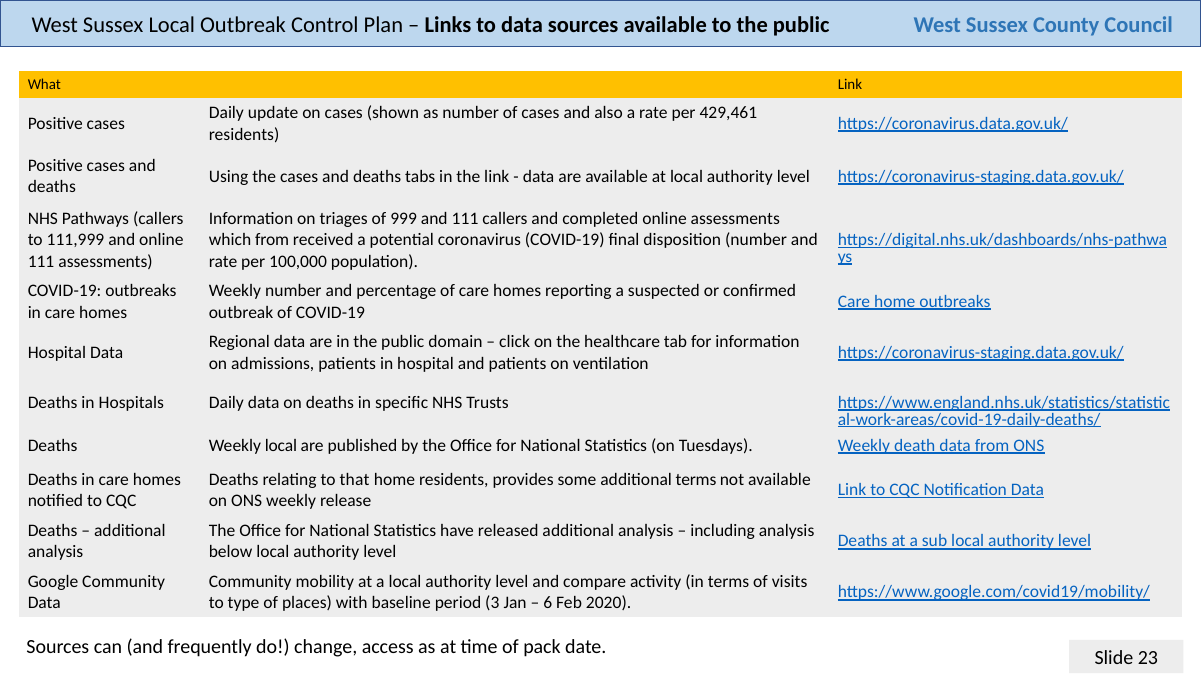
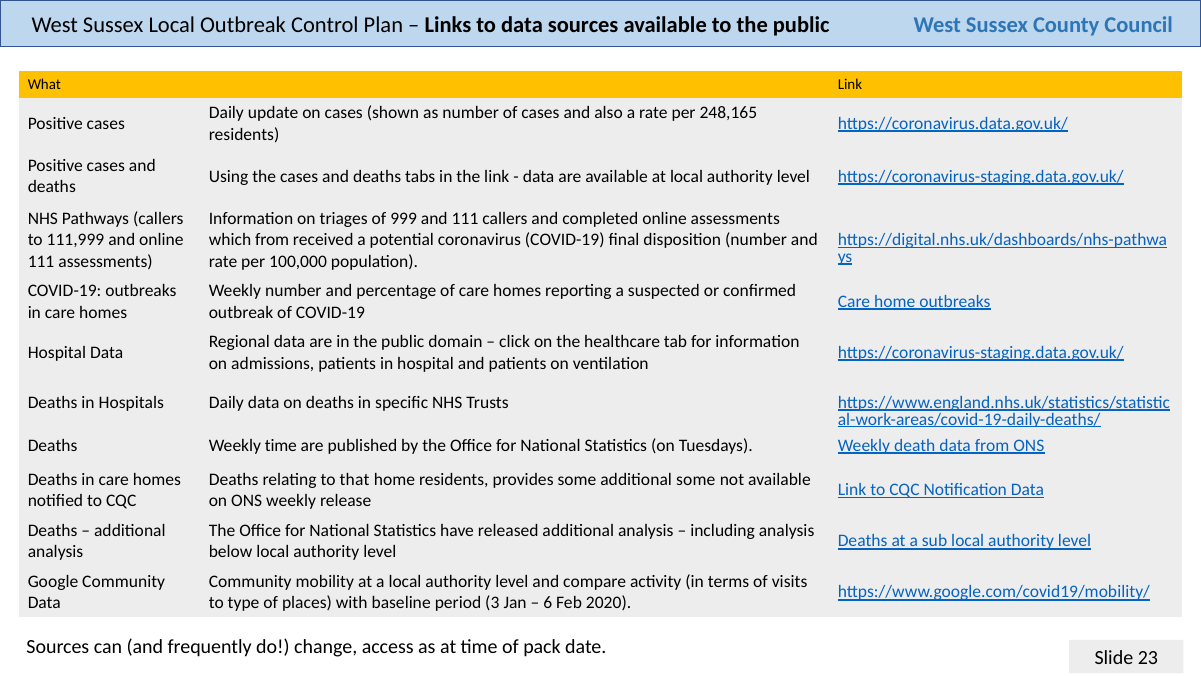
429,461: 429,461 -> 248,165
Weekly local: local -> time
additional terms: terms -> some
